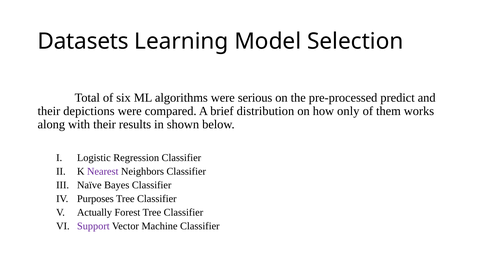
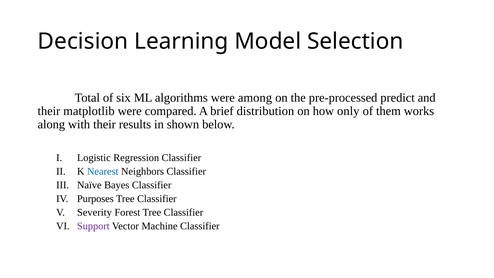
Datasets: Datasets -> Decision
serious: serious -> among
depictions: depictions -> matplotlib
Nearest colour: purple -> blue
Actually: Actually -> Severity
